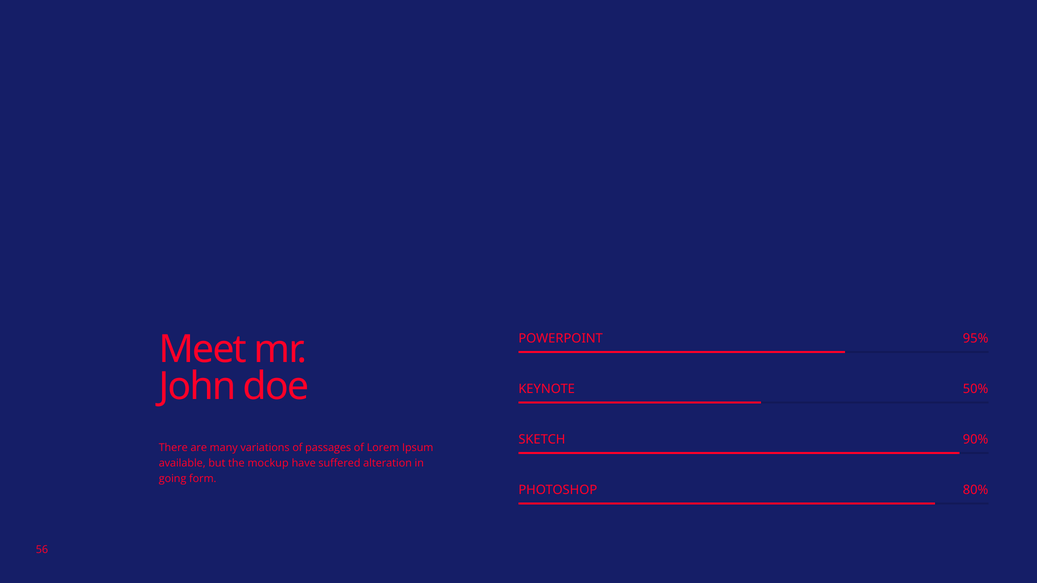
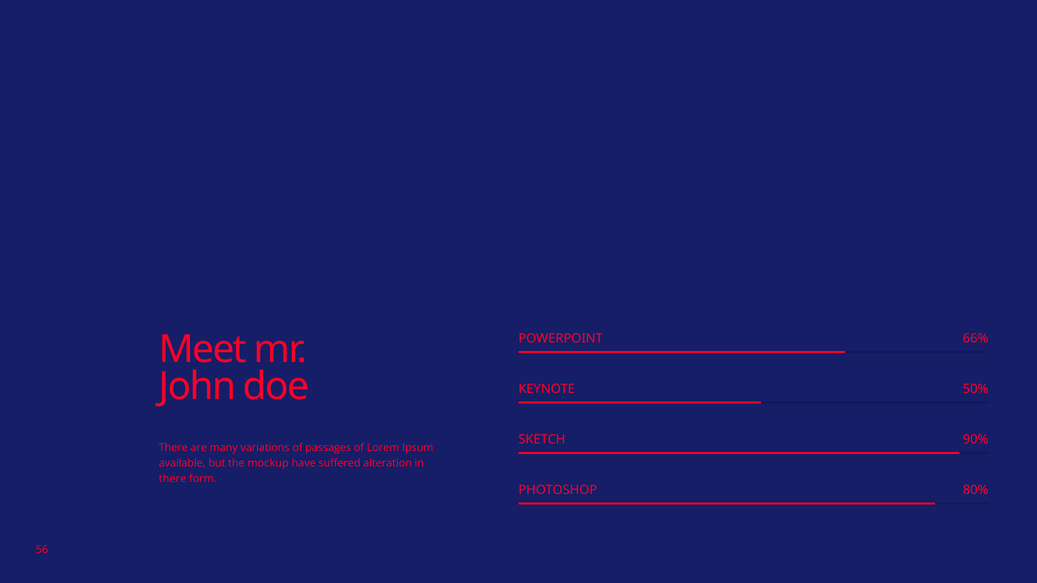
95%: 95% -> 66%
going at (173, 479): going -> there
